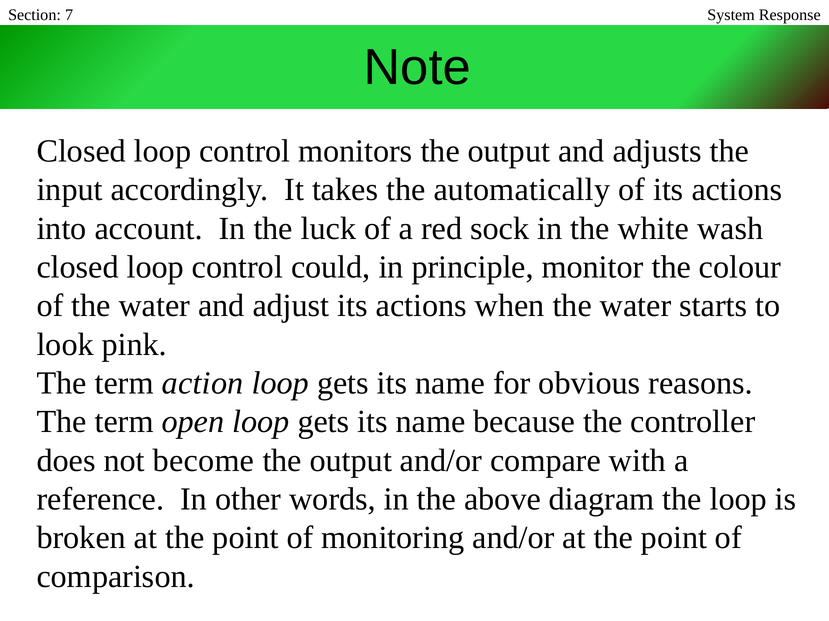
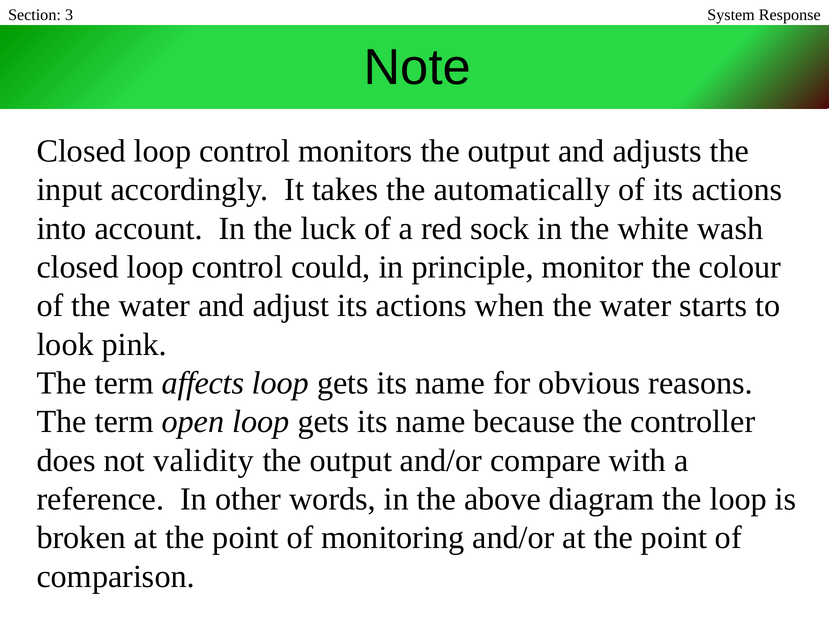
7: 7 -> 3
action: action -> affects
become: become -> validity
